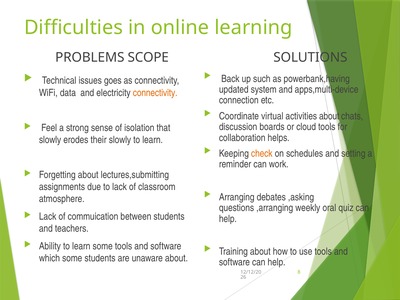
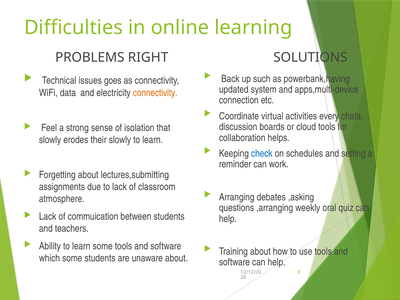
SCOPE: SCOPE -> RIGHT
activities about: about -> every
check colour: orange -> blue
